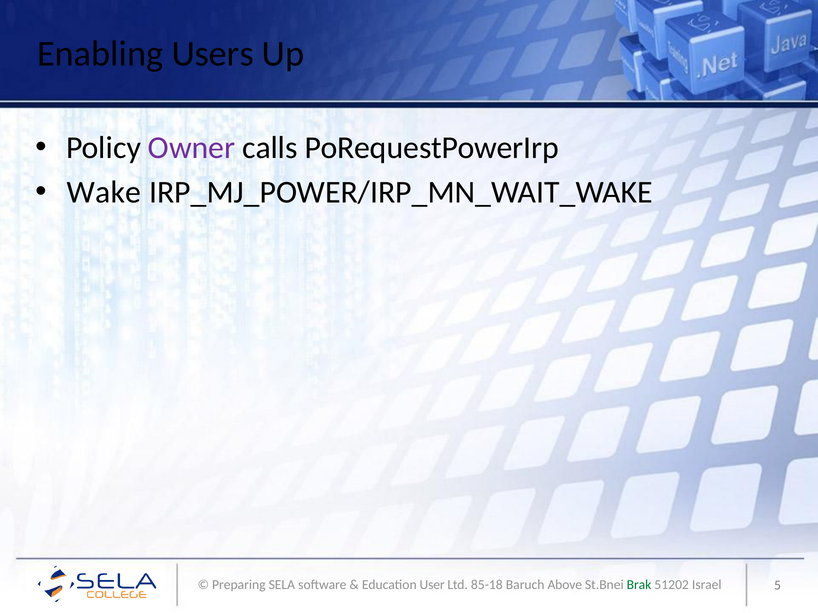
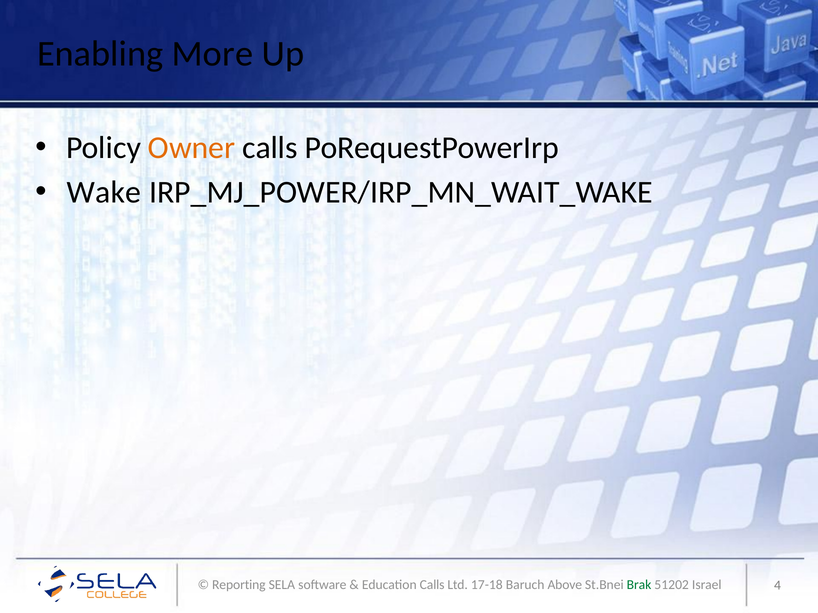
Users: Users -> More
Owner colour: purple -> orange
Preparing: Preparing -> Reporting
Education User: User -> Calls
85-18: 85-18 -> 17-18
5: 5 -> 4
